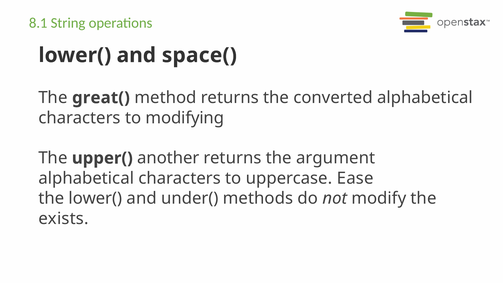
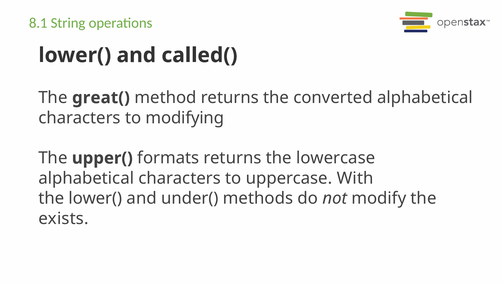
space(: space( -> called(
another: another -> formats
argument: argument -> lowercase
Ease: Ease -> With
